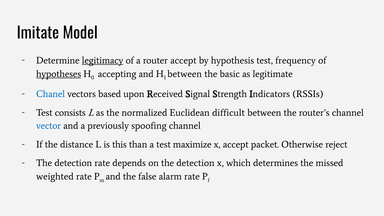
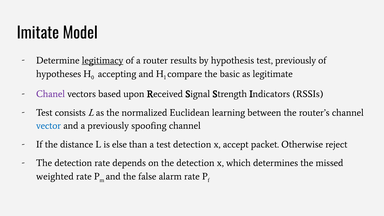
router accept: accept -> results
test frequency: frequency -> previously
hypotheses underline: present -> none
between at (185, 74): between -> compare
Chanel colour: blue -> purple
difficult: difficult -> learning
this: this -> else
test maximize: maximize -> detection
